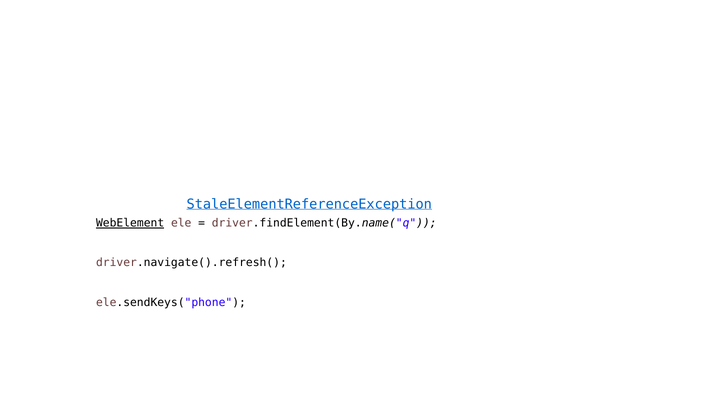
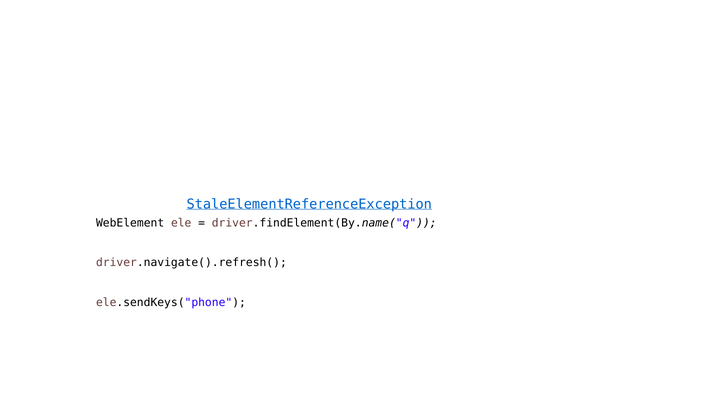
WebElement underline: present -> none
